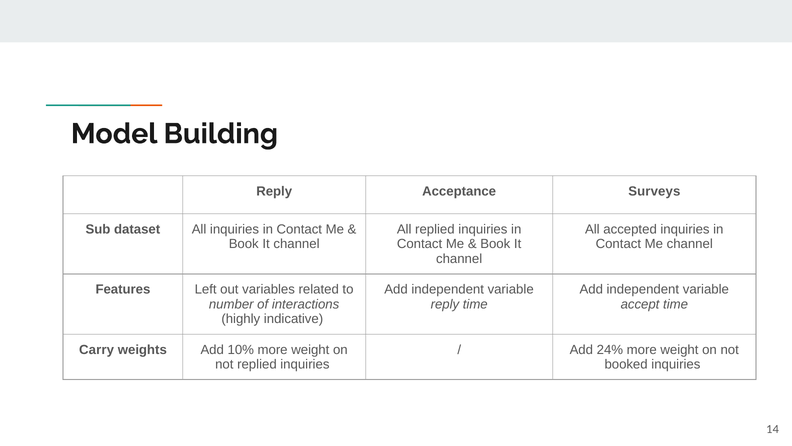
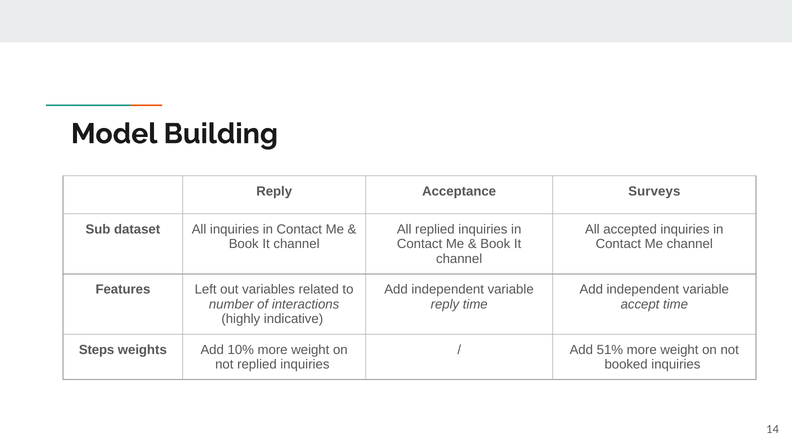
Carry: Carry -> Steps
24%: 24% -> 51%
